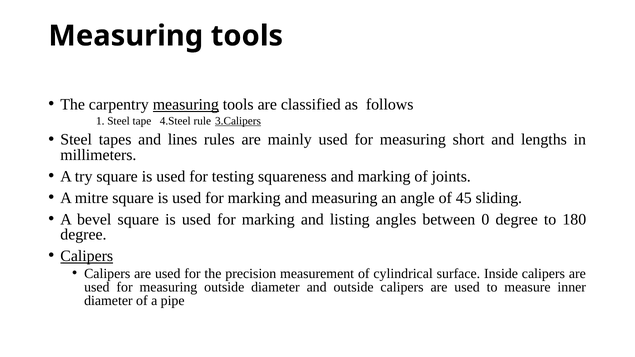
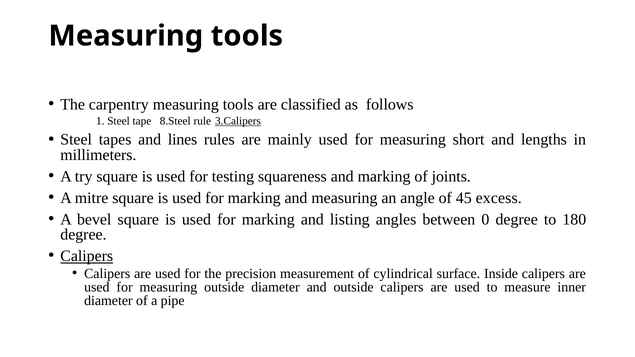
measuring at (186, 105) underline: present -> none
4.Steel: 4.Steel -> 8.Steel
sliding: sliding -> excess
